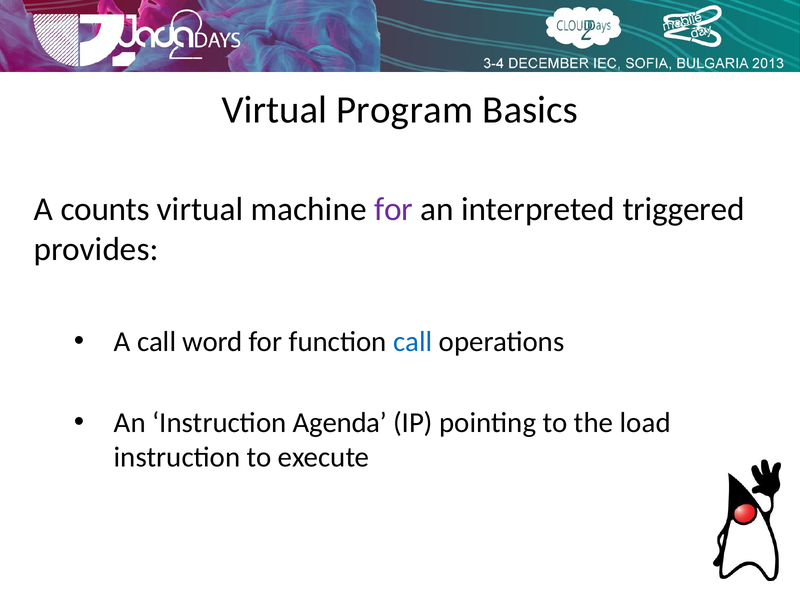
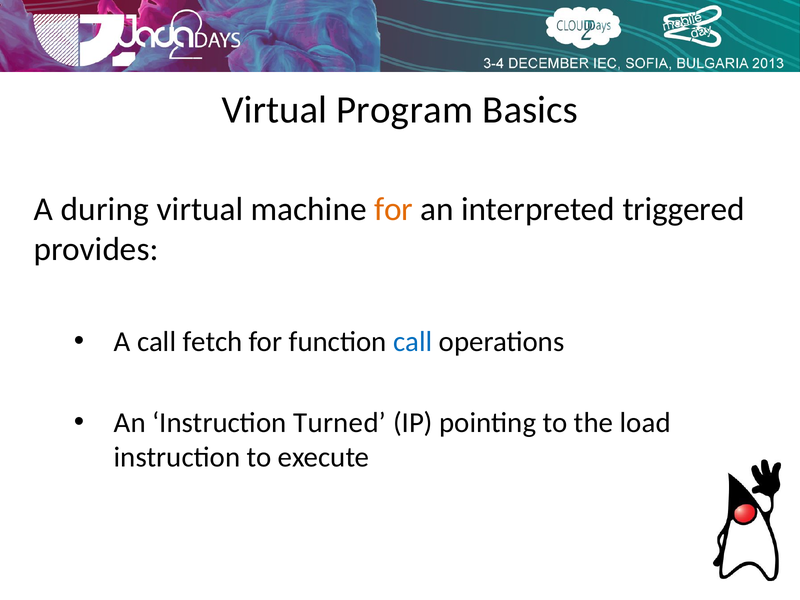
counts: counts -> during
for at (394, 209) colour: purple -> orange
word: word -> fetch
Agenda: Agenda -> Turned
